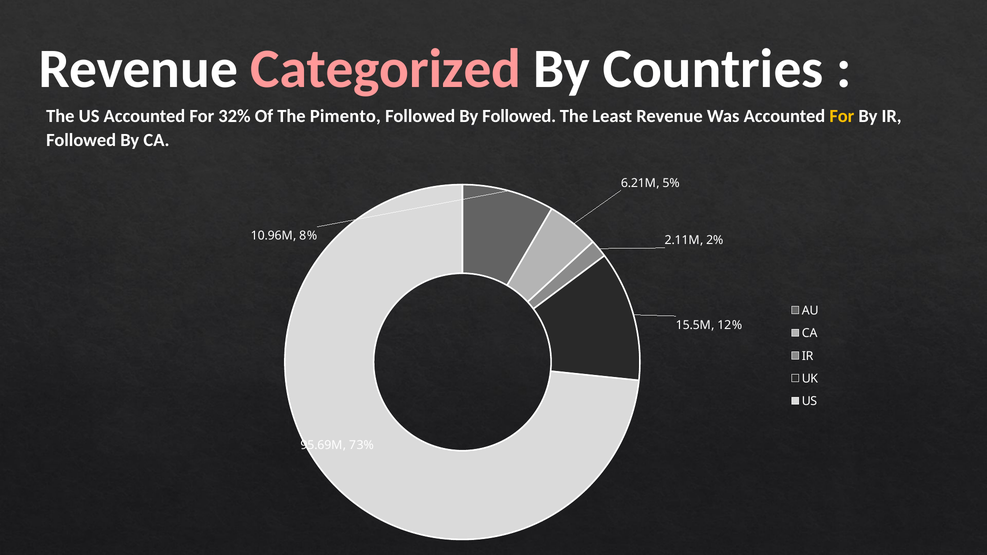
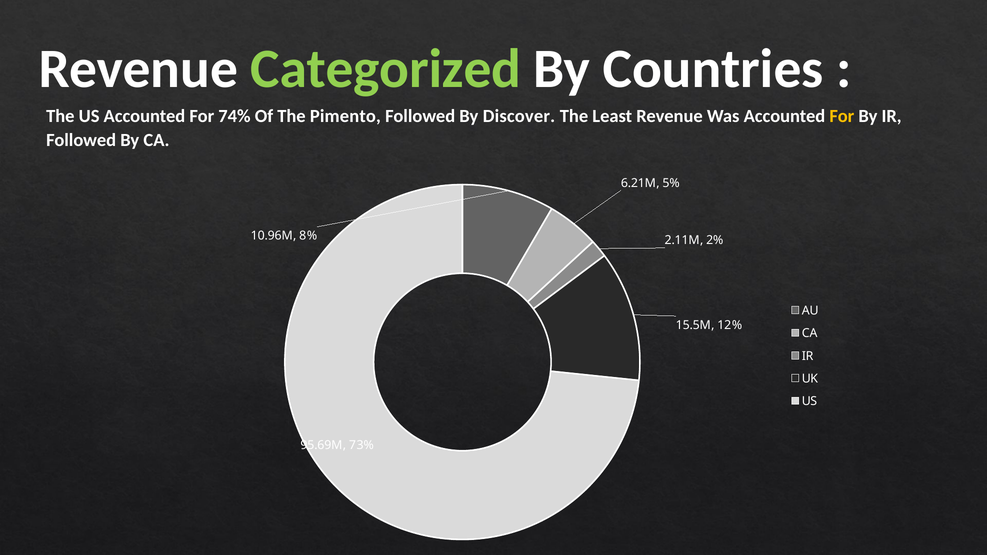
Categorized colour: pink -> light green
32%: 32% -> 74%
By Followed: Followed -> Discover
